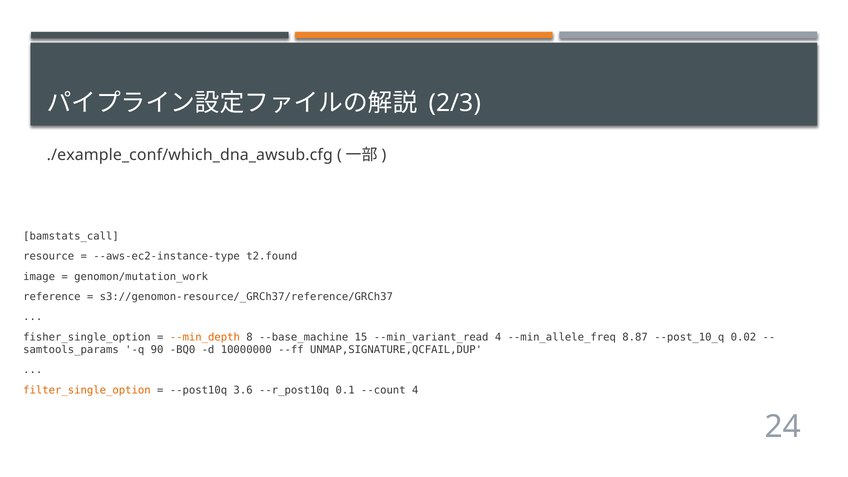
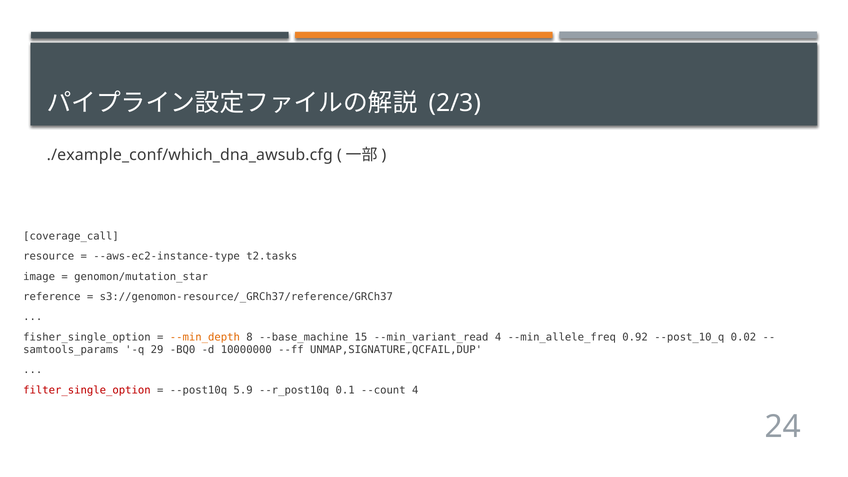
bamstats_call: bamstats_call -> coverage_call
t2.found: t2.found -> t2.tasks
genomon/mutation_work: genomon/mutation_work -> genomon/mutation_star
8.87: 8.87 -> 0.92
90: 90 -> 29
filter_single_option colour: orange -> red
3.6: 3.6 -> 5.9
